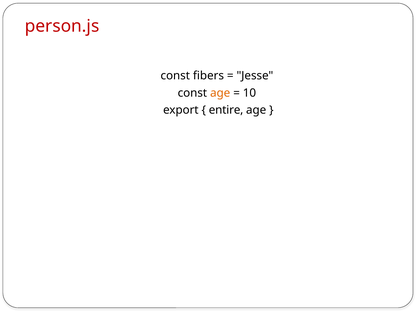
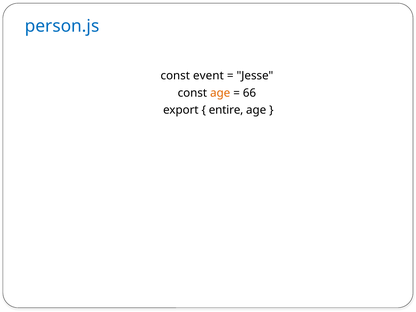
person.js colour: red -> blue
fibers: fibers -> event
10: 10 -> 66
